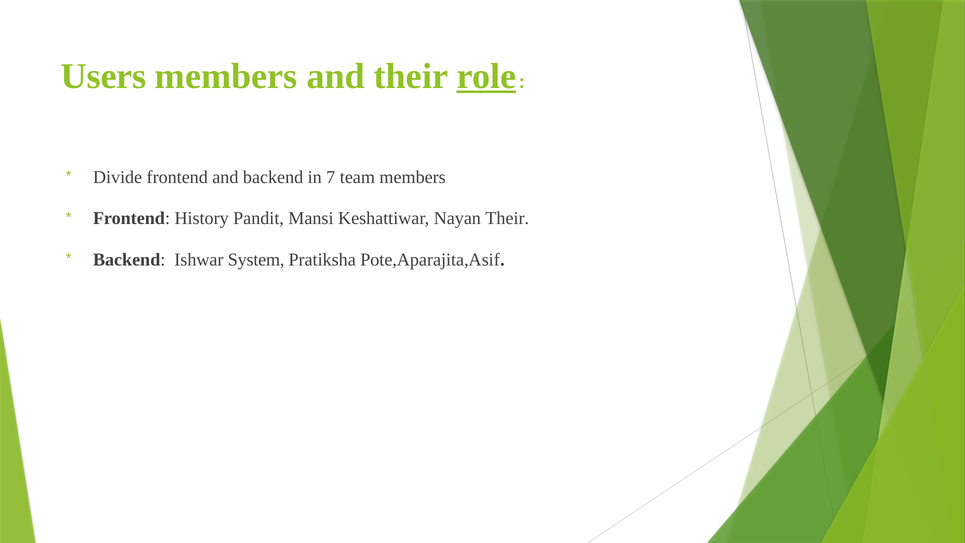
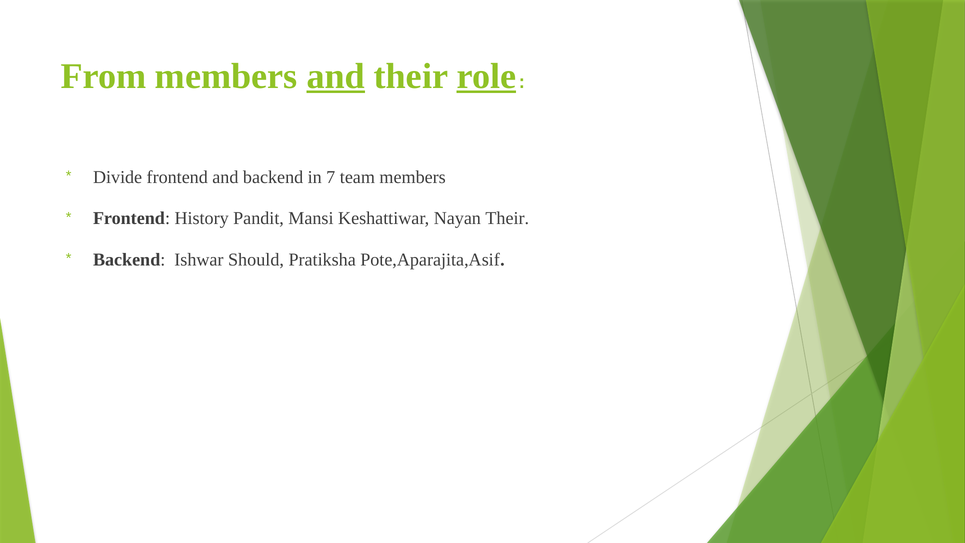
Users: Users -> From
and at (336, 76) underline: none -> present
System: System -> Should
